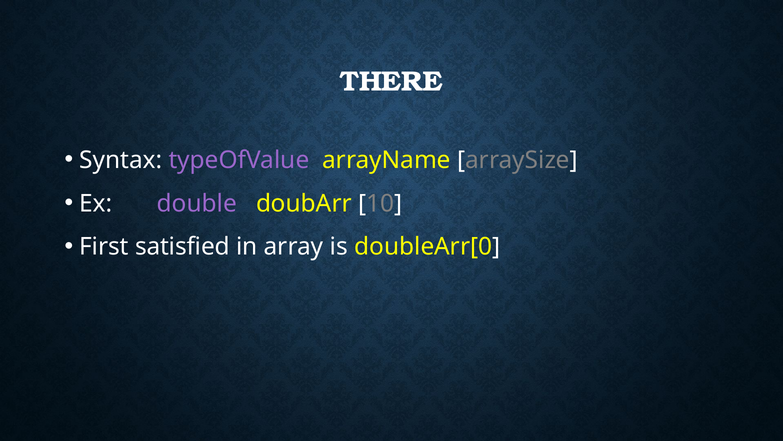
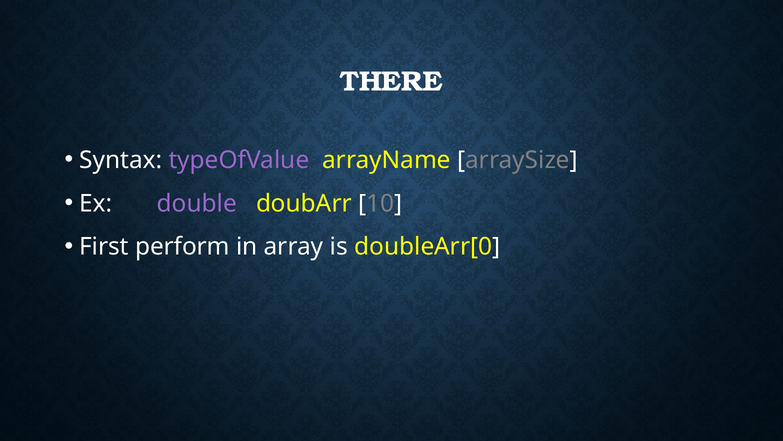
satisfied: satisfied -> perform
